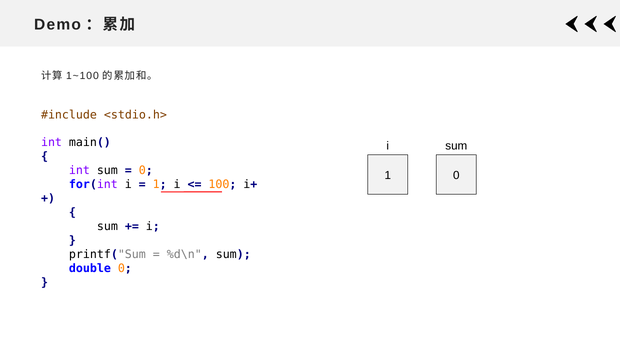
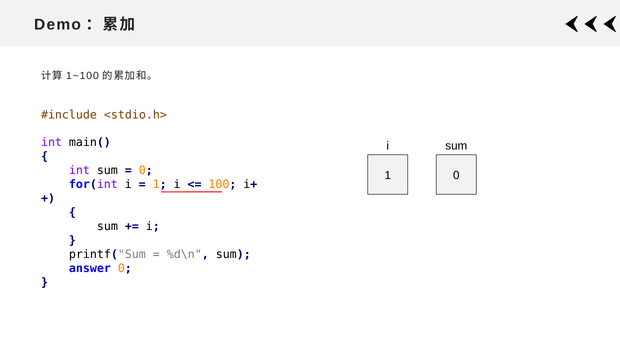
double: double -> answer
